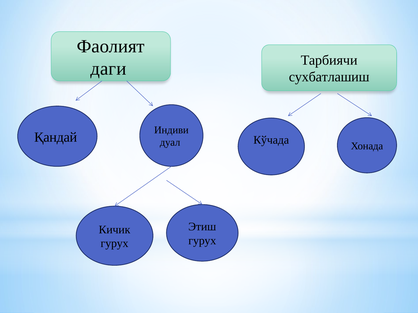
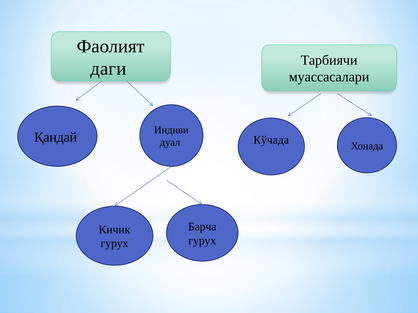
сухбатлашиш: сухбатлашиш -> муассасалари
Этиш: Этиш -> Барча
